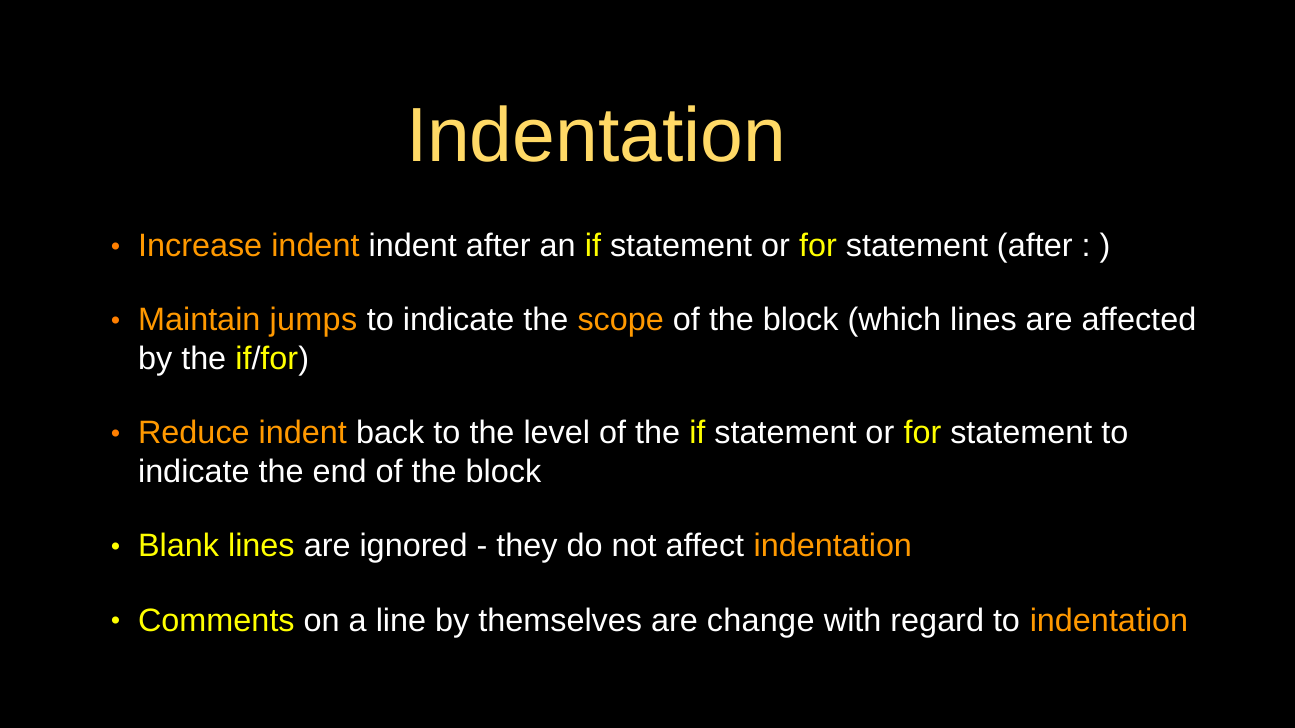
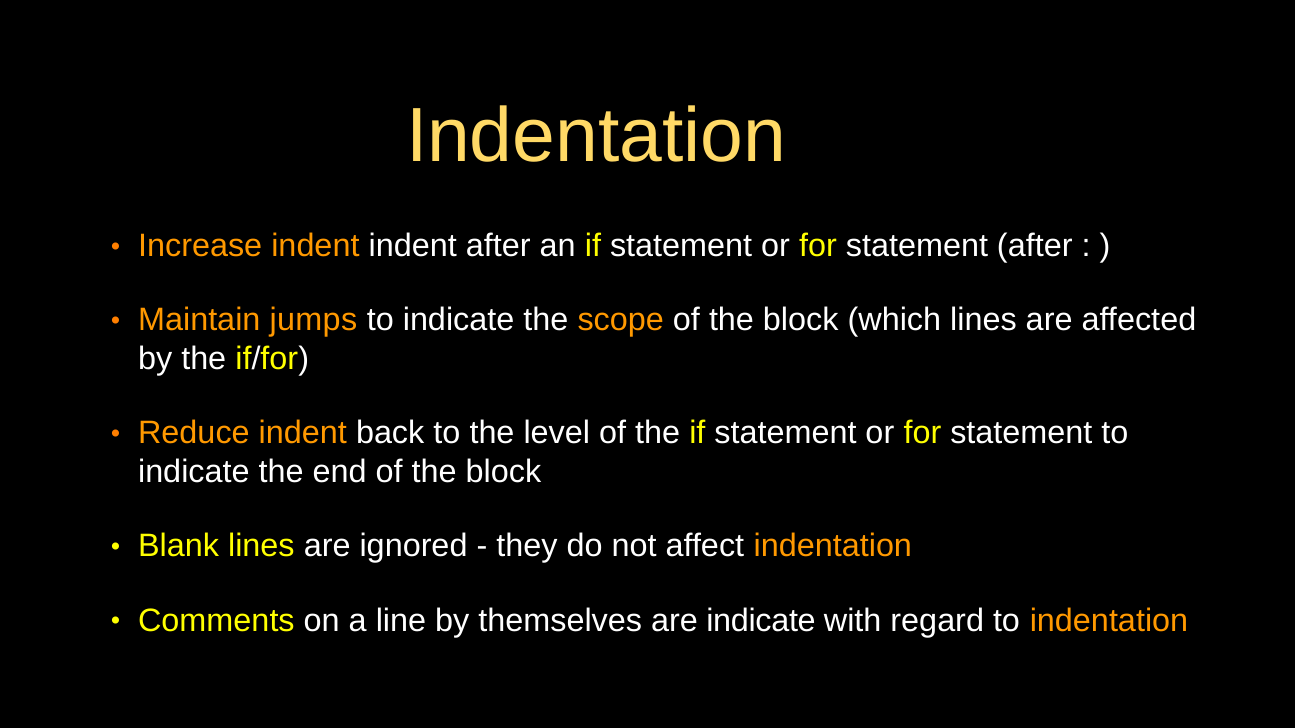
are change: change -> indicate
